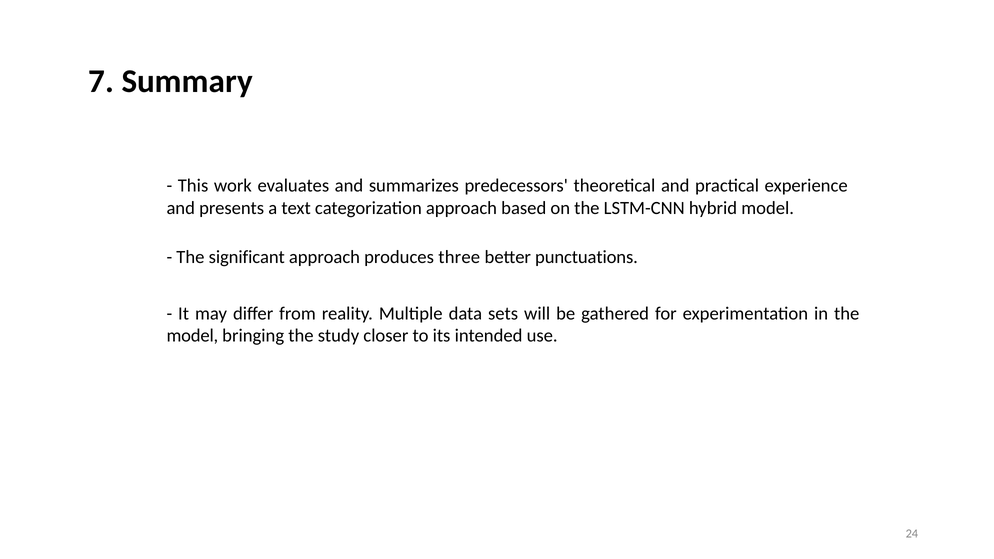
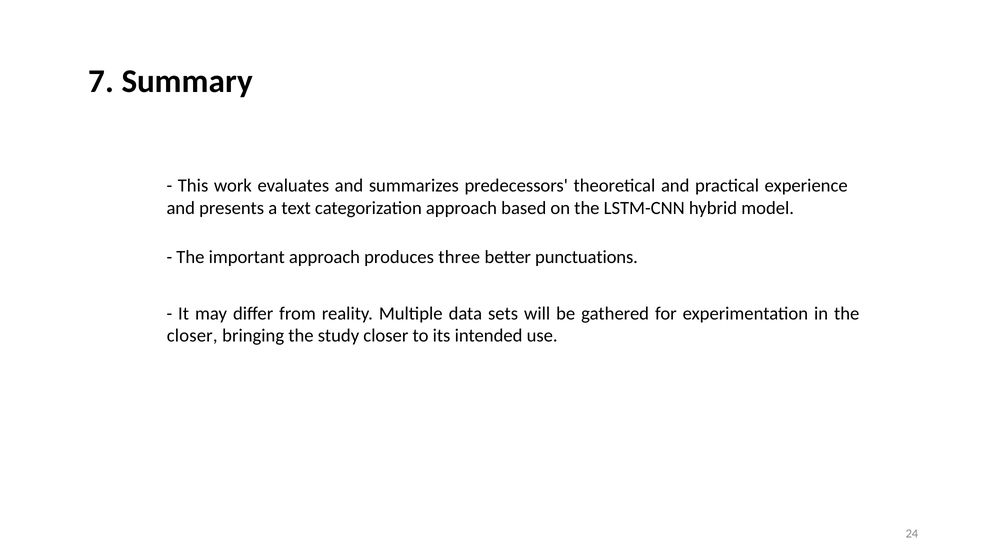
significant: significant -> important
model at (192, 336): model -> closer
